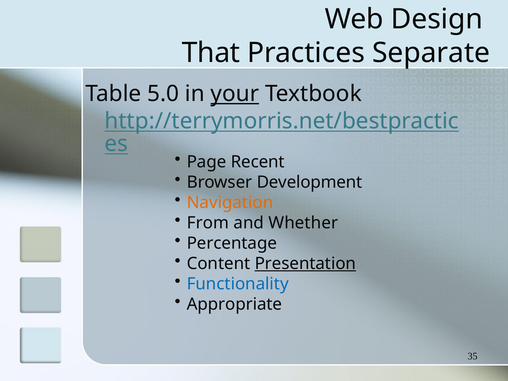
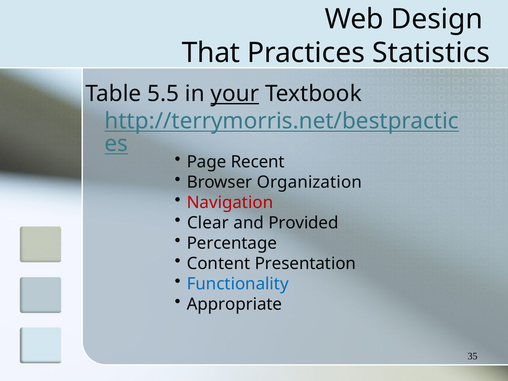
Separate: Separate -> Statistics
5.0: 5.0 -> 5.5
Development: Development -> Organization
Navigation colour: orange -> red
From: From -> Clear
Whether: Whether -> Provided
Presentation underline: present -> none
